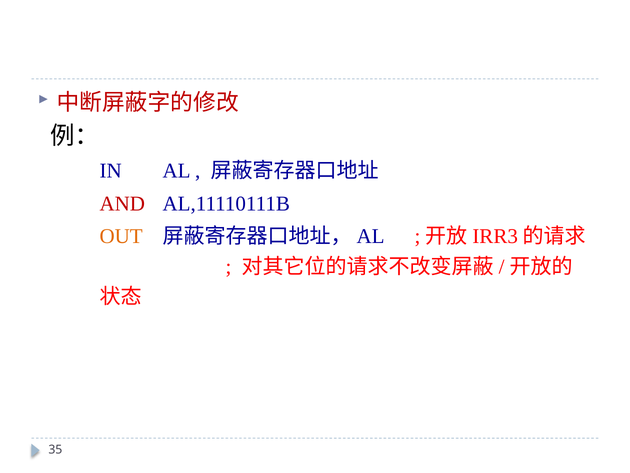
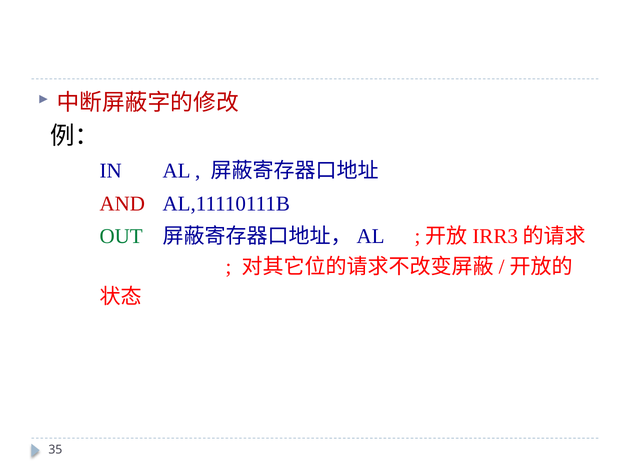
OUT colour: orange -> green
